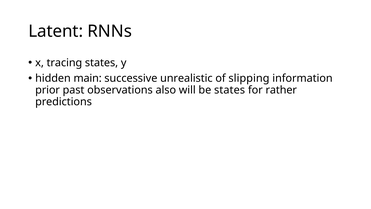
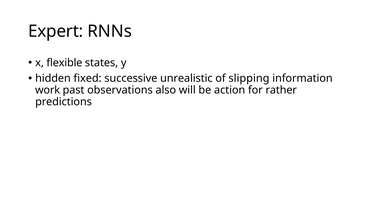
Latent: Latent -> Expert
tracing: tracing -> flexible
main: main -> fixed
prior: prior -> work
be states: states -> action
